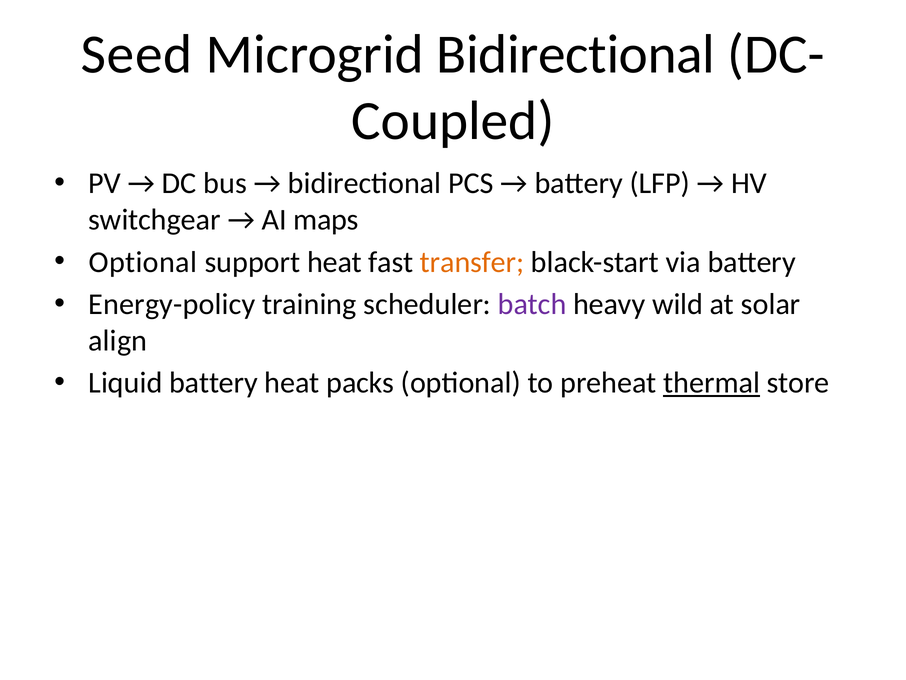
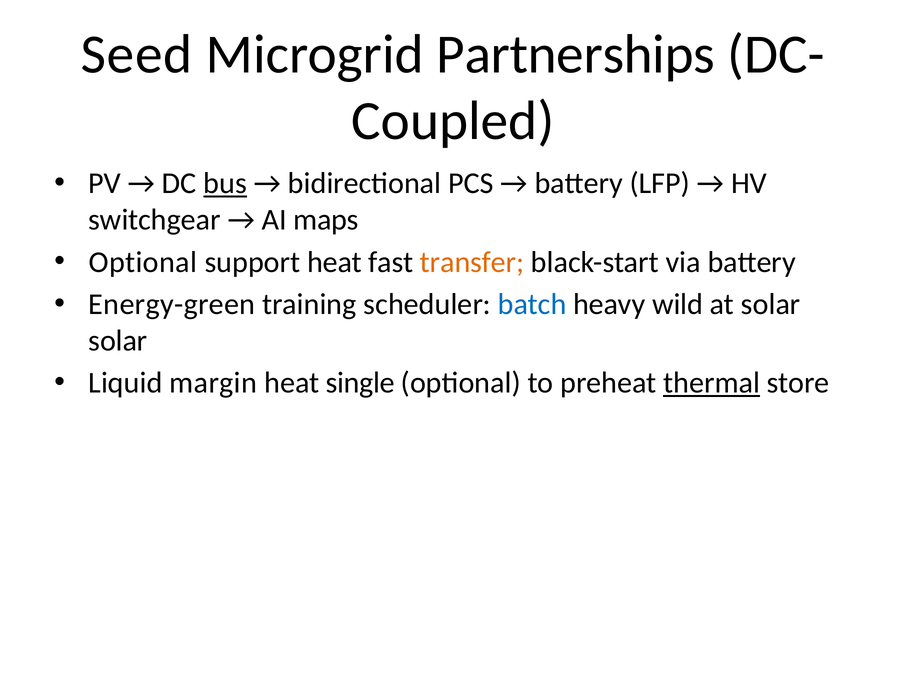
Microgrid Bidirectional: Bidirectional -> Partnerships
bus underline: none -> present
Energy-policy: Energy-policy -> Energy-green
batch colour: purple -> blue
align at (118, 340): align -> solar
Liquid battery: battery -> margin
packs: packs -> single
